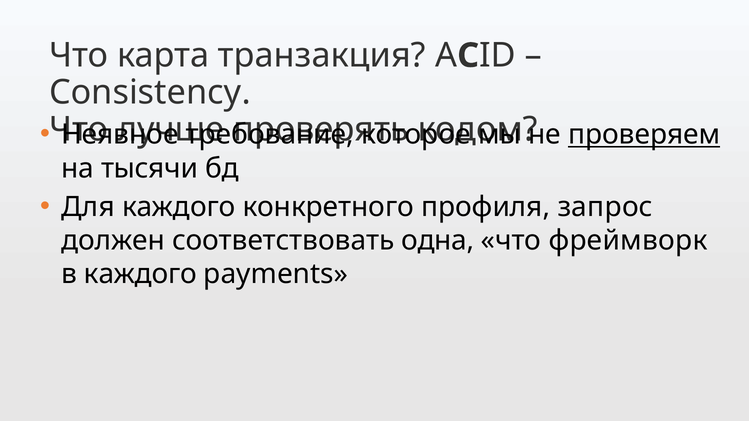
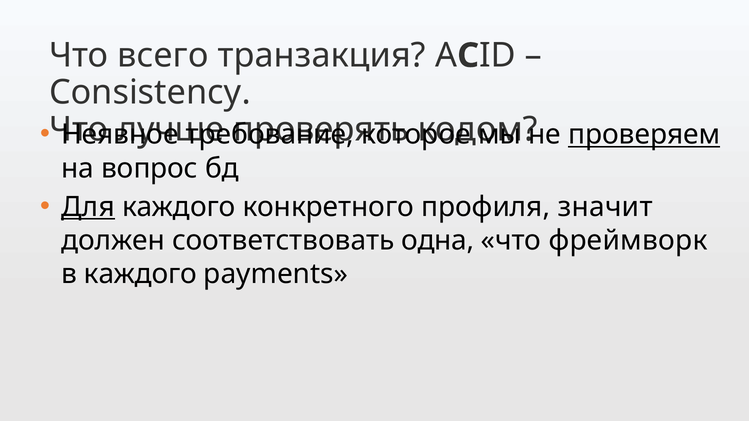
карта: карта -> всего
тысячи: тысячи -> вопрос
Для underline: none -> present
запрос: запрос -> значит
